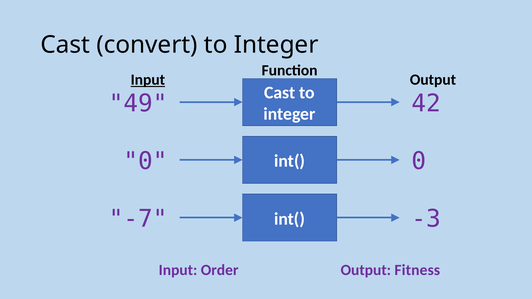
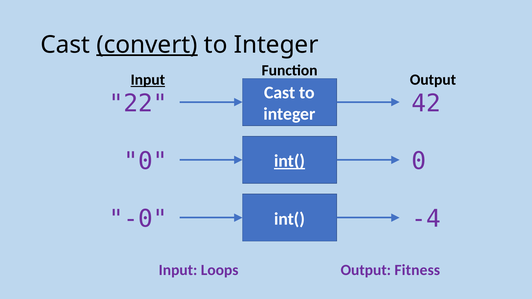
convert underline: none -> present
49: 49 -> 22
int( at (290, 161) underline: none -> present
-7: -7 -> -0
-3: -3 -> -4
Order: Order -> Loops
